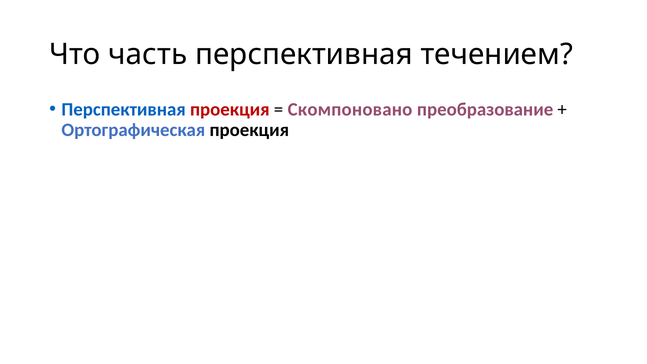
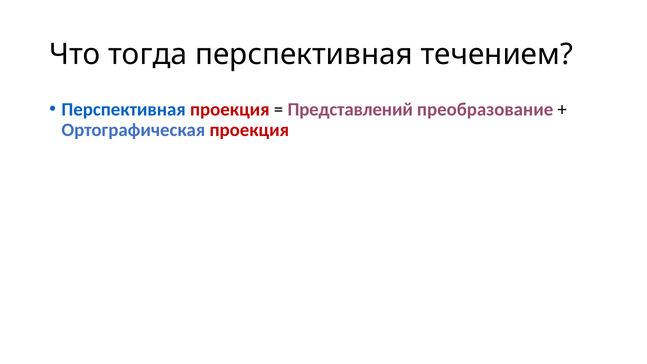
часть: часть -> тогда
Скомпоновано: Скомпоновано -> Представлений
проекция at (249, 130) colour: black -> red
